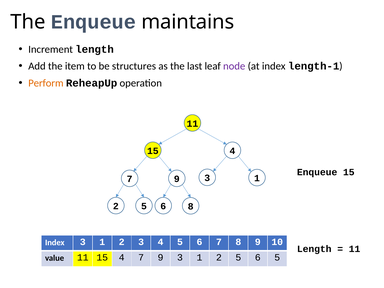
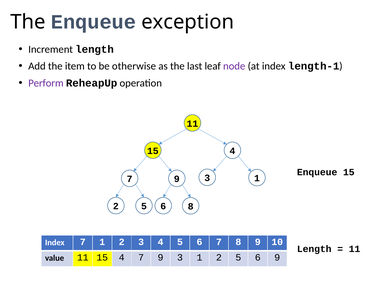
maintains: maintains -> exception
structures: structures -> otherwise
Perform colour: orange -> purple
Index 3: 3 -> 7
6 5: 5 -> 9
